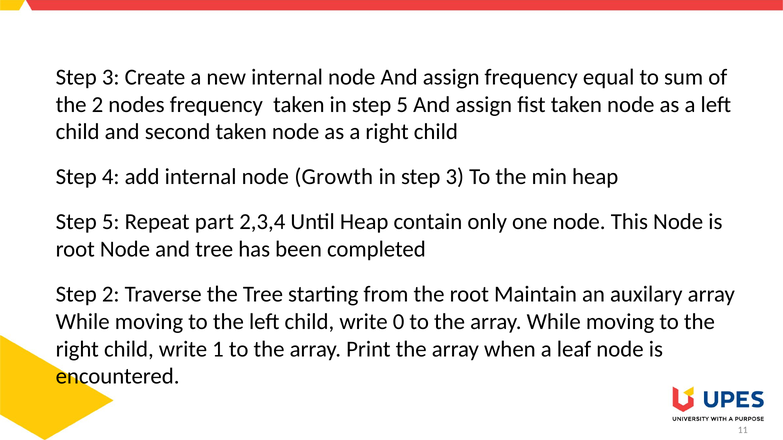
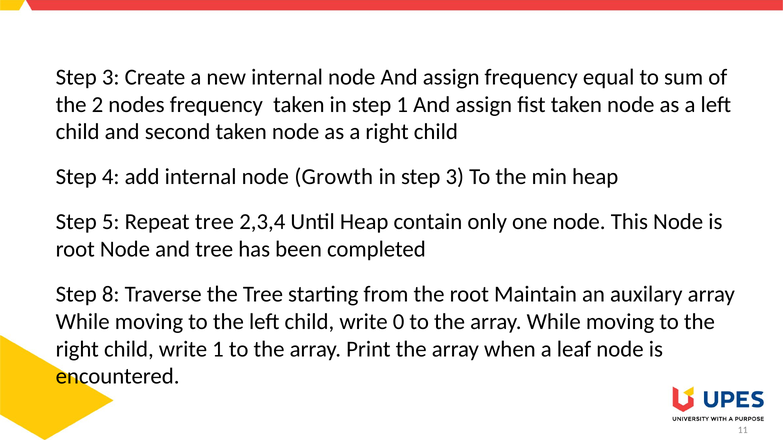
in step 5: 5 -> 1
Repeat part: part -> tree
Step 2: 2 -> 8
